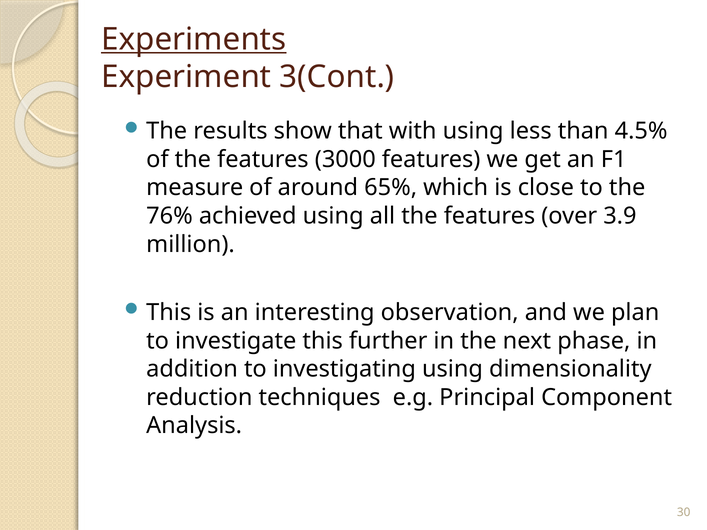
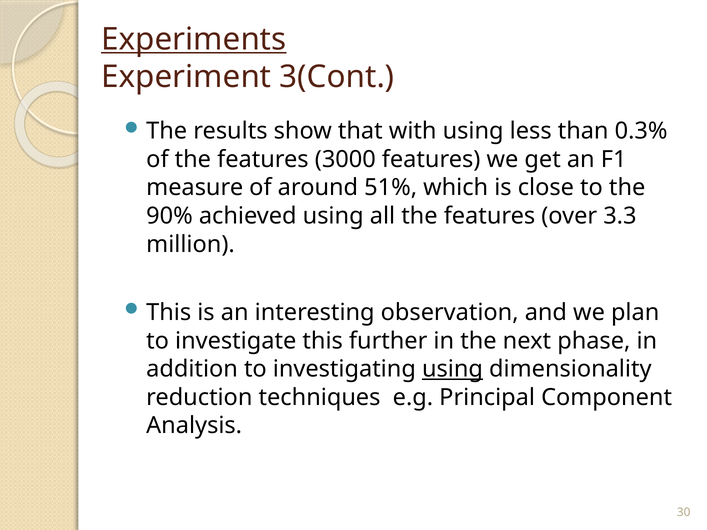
4.5%: 4.5% -> 0.3%
65%: 65% -> 51%
76%: 76% -> 90%
3.9: 3.9 -> 3.3
using at (453, 369) underline: none -> present
